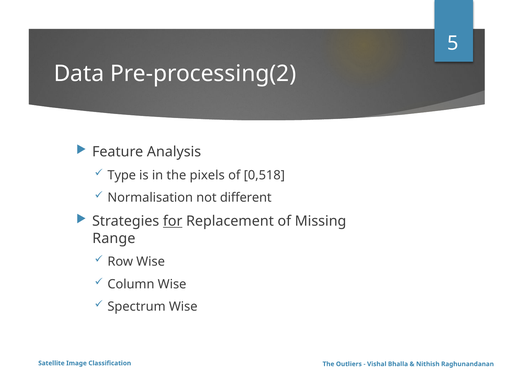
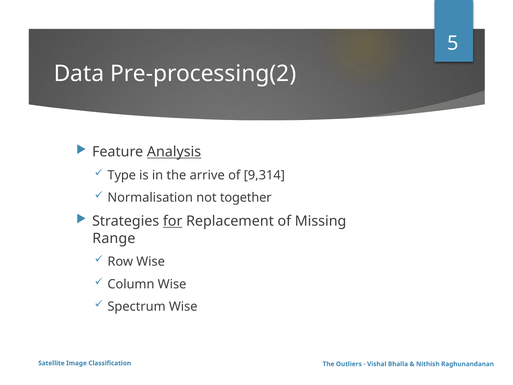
Analysis underline: none -> present
pixels: pixels -> arrive
0,518: 0,518 -> 9,314
different: different -> together
